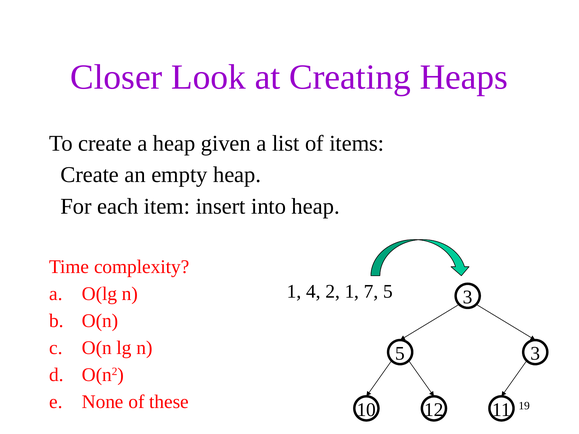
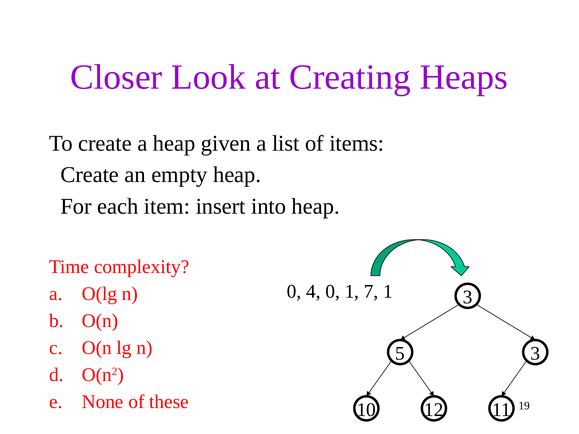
1 at (294, 292): 1 -> 0
4 2: 2 -> 0
7 5: 5 -> 1
